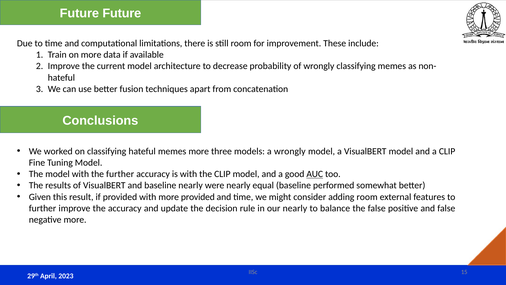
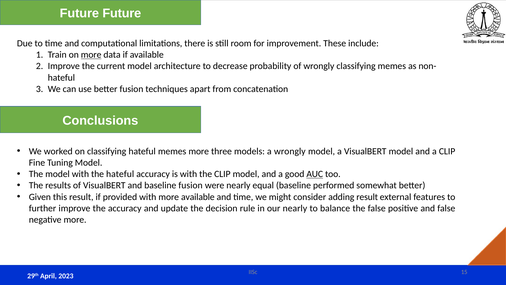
more at (91, 55) underline: none -> present
the further: further -> hateful
baseline nearly: nearly -> fusion
more provided: provided -> available
adding room: room -> result
